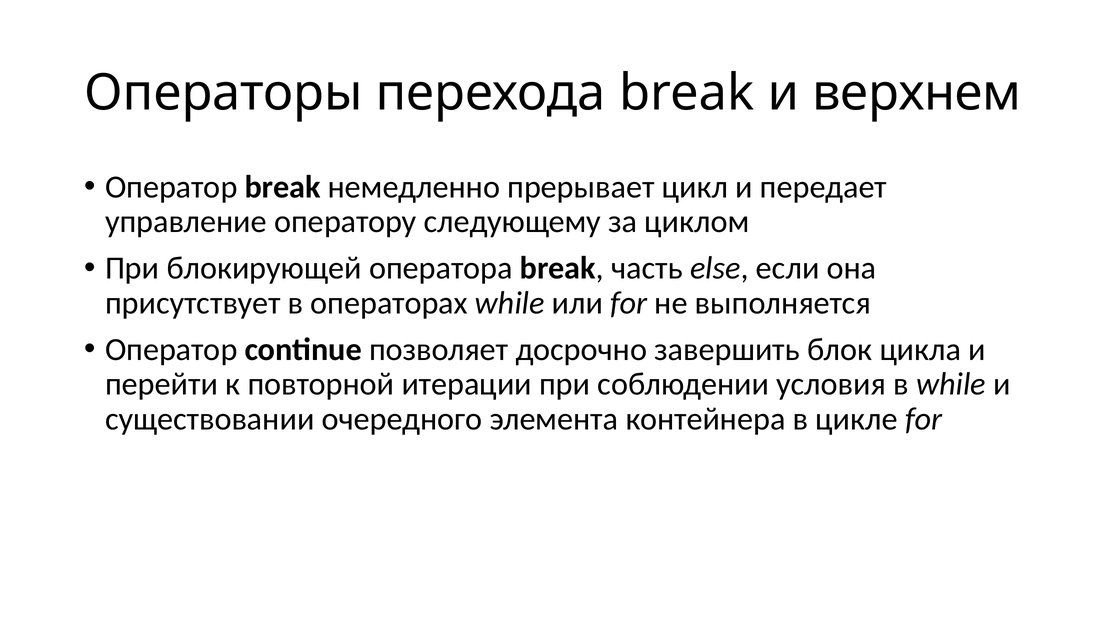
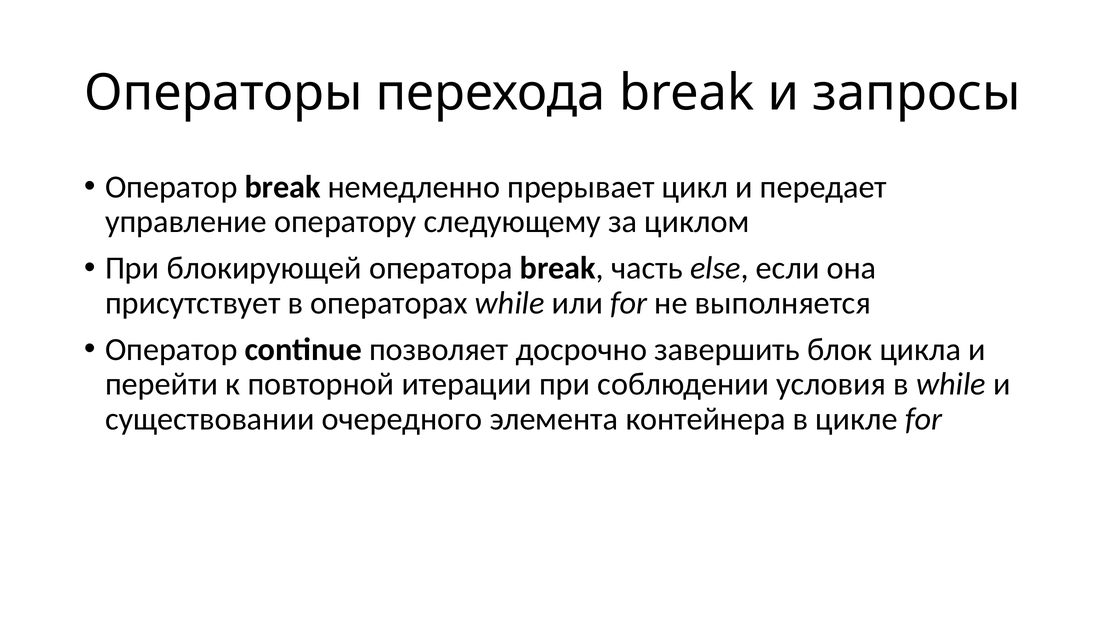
верхнем: верхнем -> запросы
